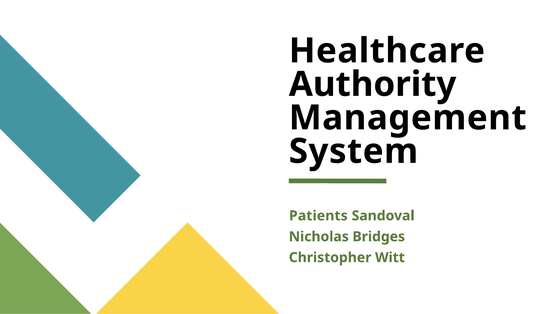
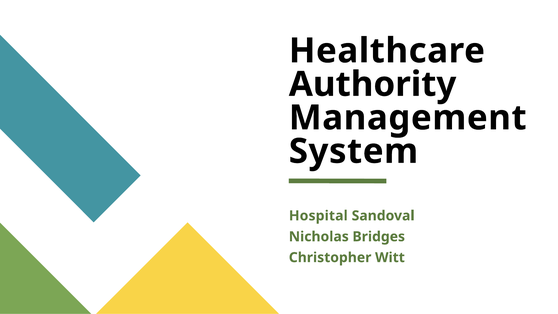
Patients: Patients -> Hospital
